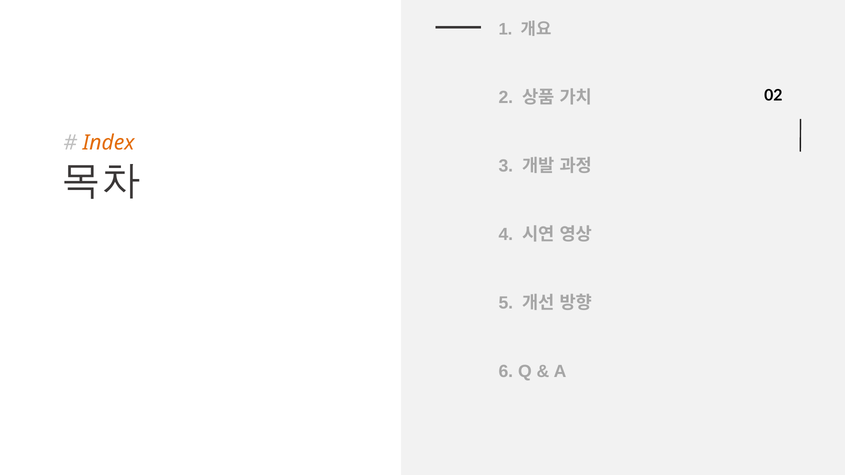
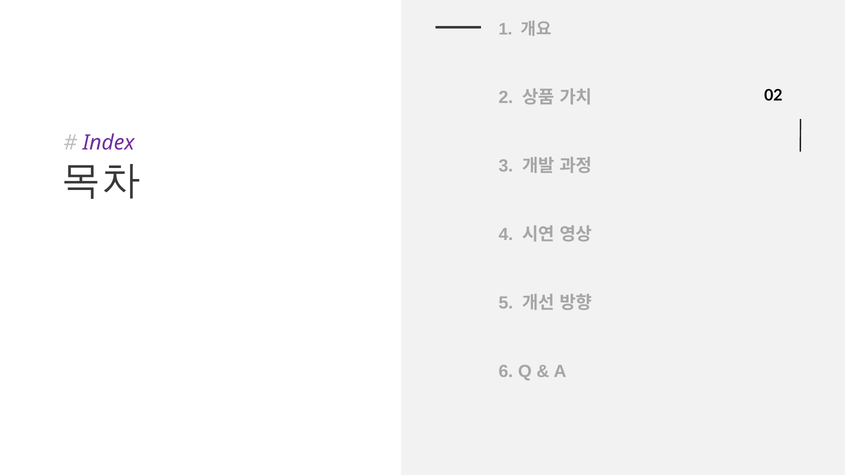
Index colour: orange -> purple
